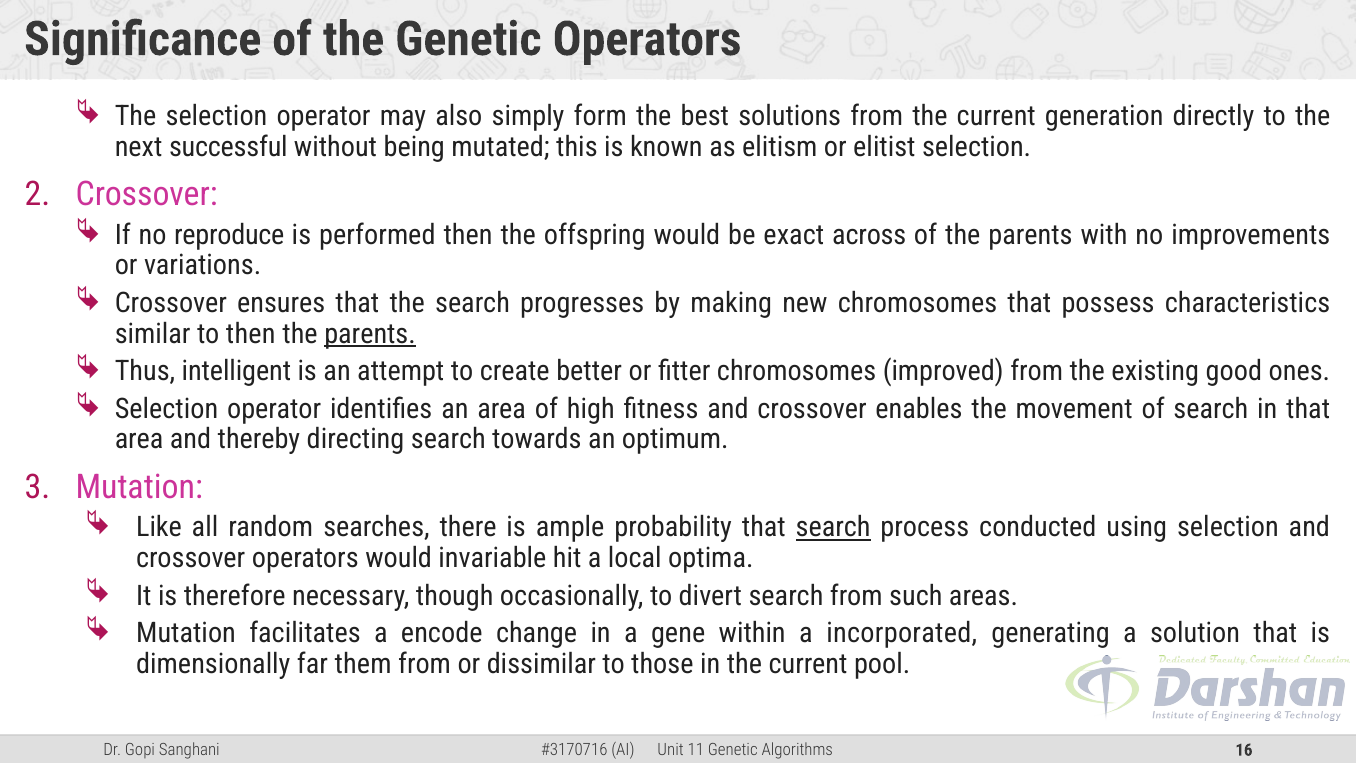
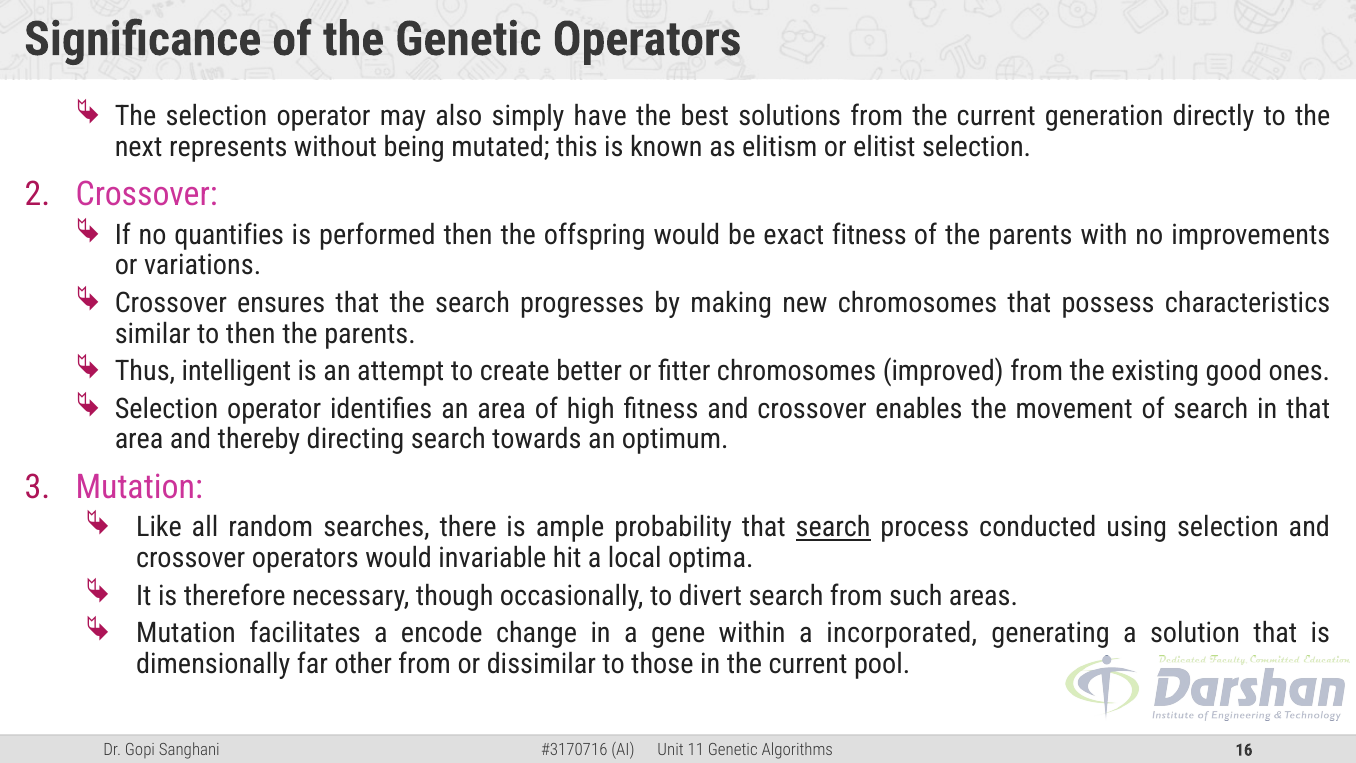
form: form -> have
successful: successful -> represents
reproduce: reproduce -> quantifies
exact across: across -> fitness
parents at (370, 334) underline: present -> none
them: them -> other
